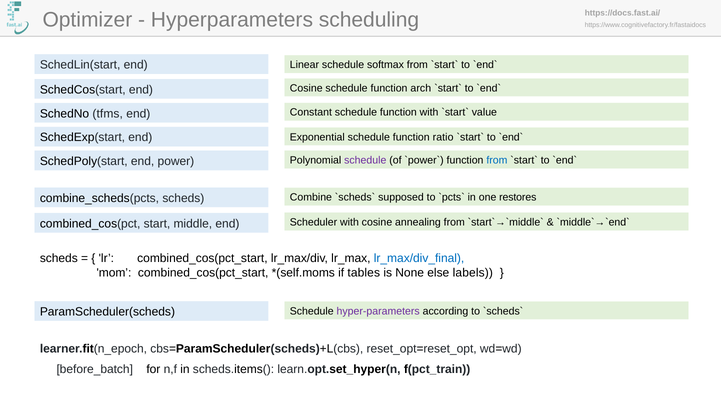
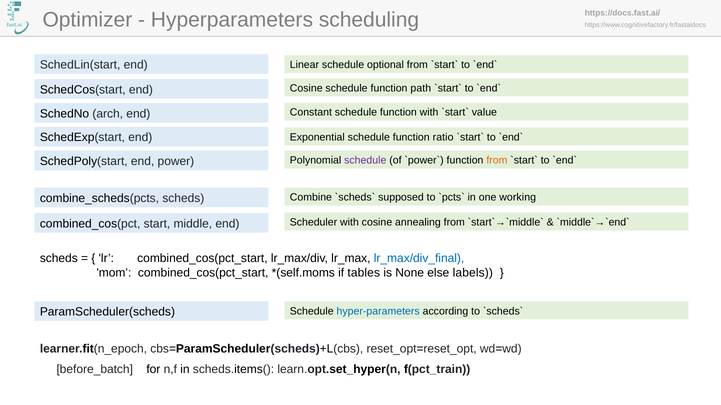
softmax: softmax -> optional
arch: arch -> path
tfms: tfms -> arch
from at (497, 160) colour: blue -> orange
restores: restores -> working
hyper-parameters colour: purple -> blue
